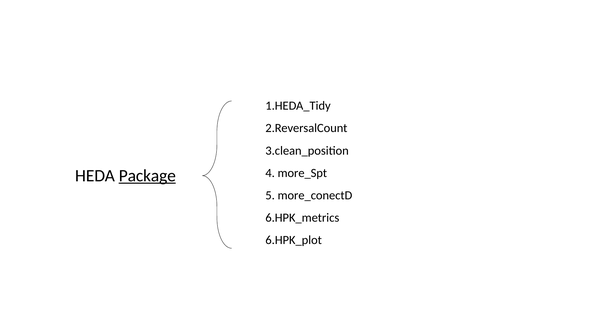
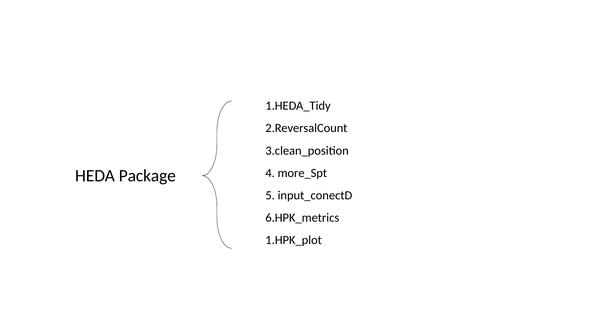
Package underline: present -> none
more_conectD: more_conectD -> input_conectD
6.HPK_plot: 6.HPK_plot -> 1.HPK_plot
